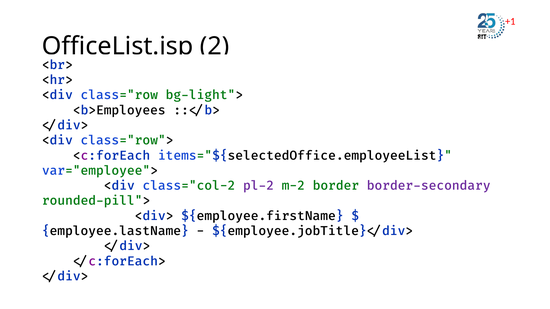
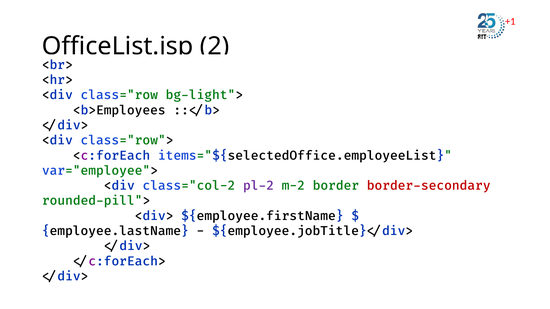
border-secondary colour: purple -> red
